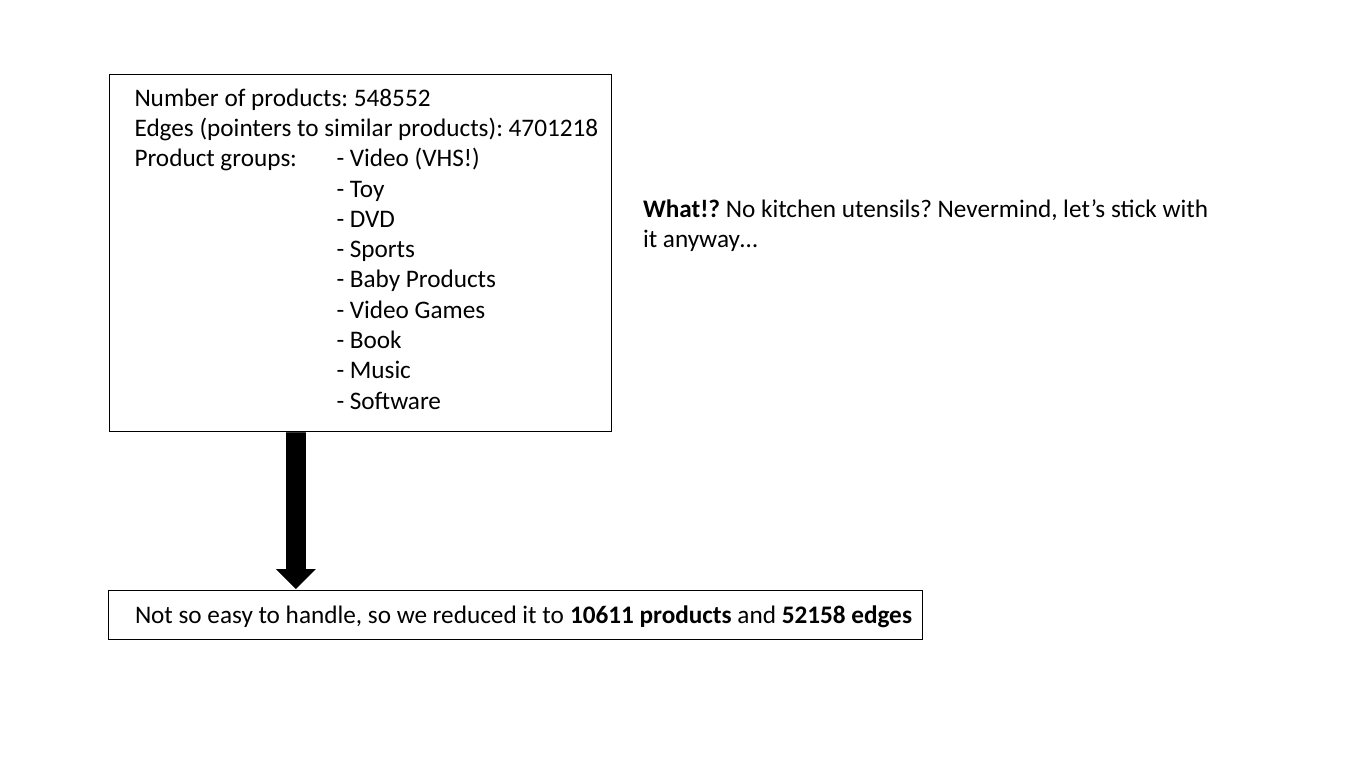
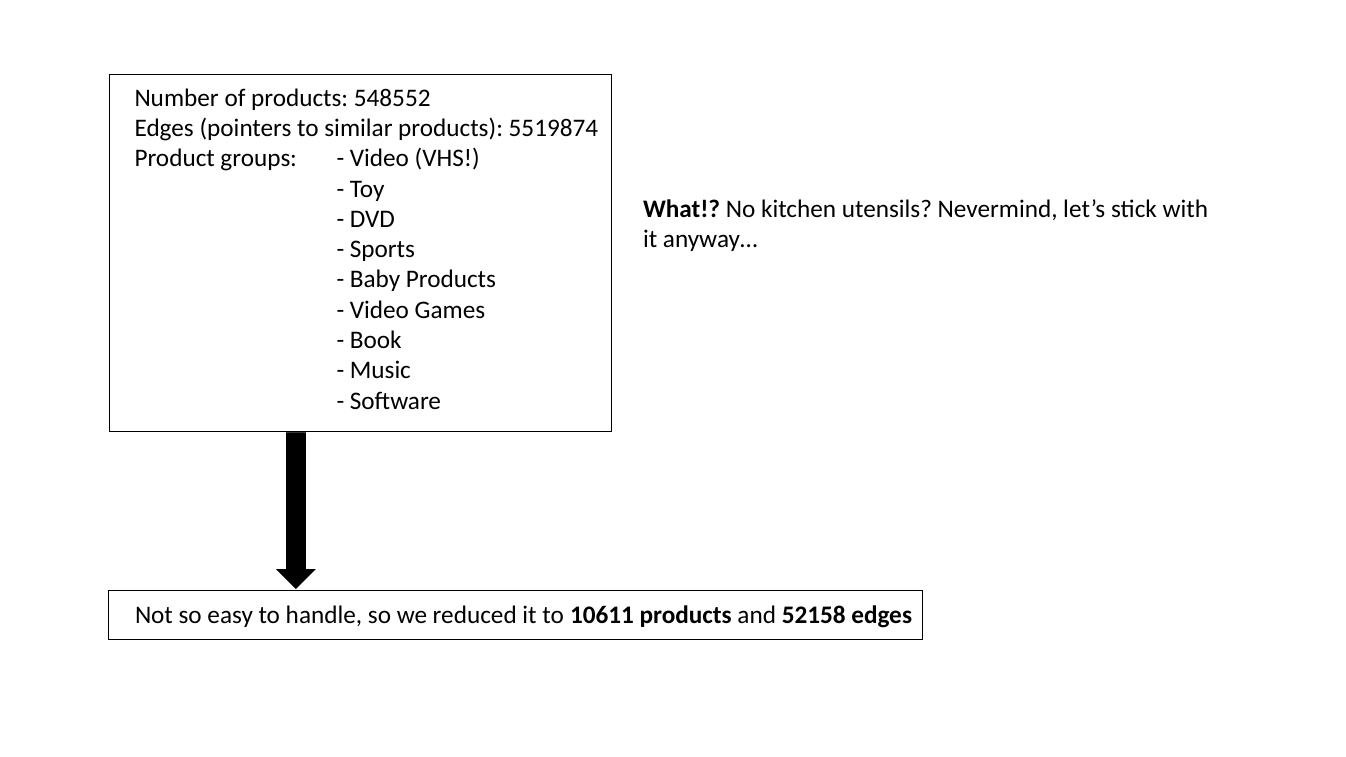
4701218: 4701218 -> 5519874
